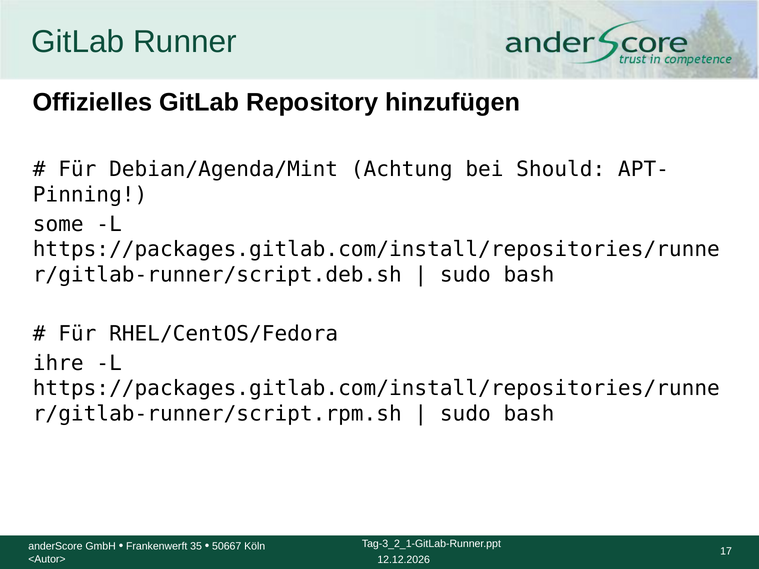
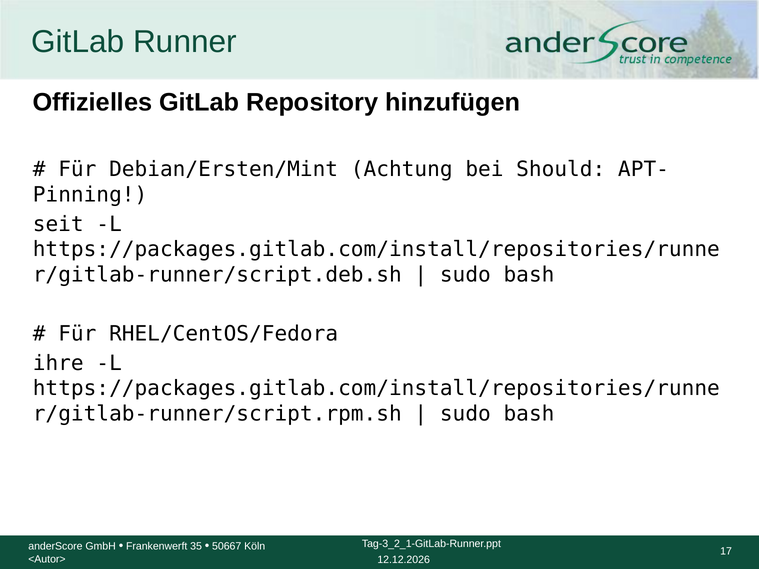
Debian/Agenda/Mint: Debian/Agenda/Mint -> Debian/Ersten/Mint
some: some -> seit
